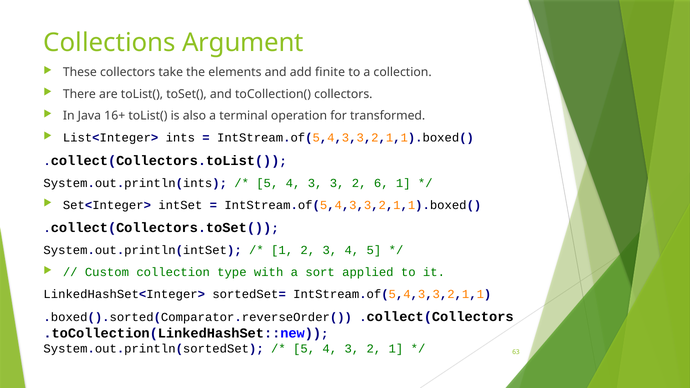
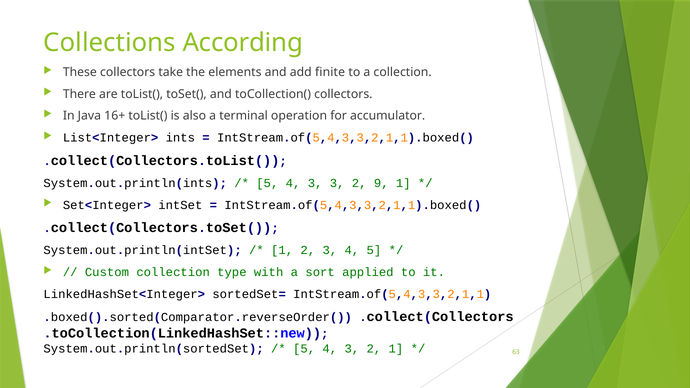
Argument: Argument -> According
transformed: transformed -> accumulator
6: 6 -> 9
